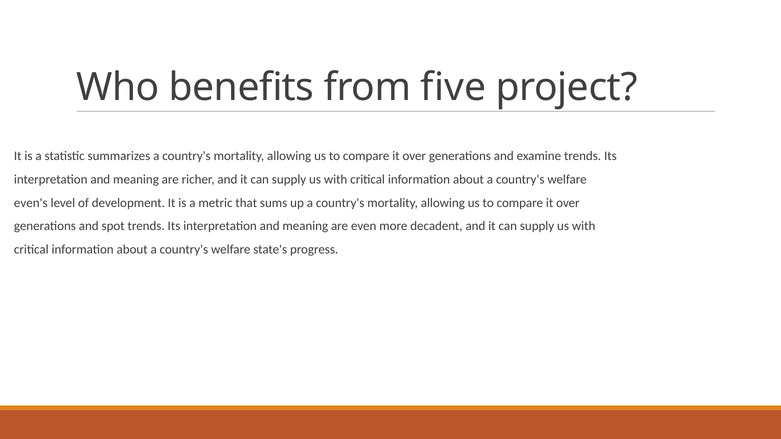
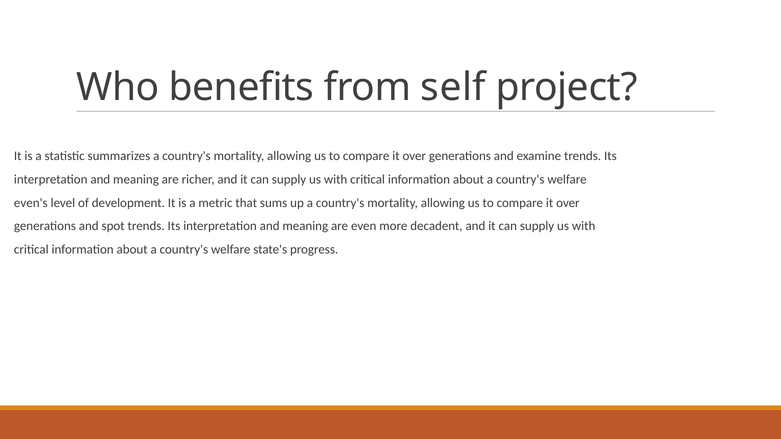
five: five -> self
